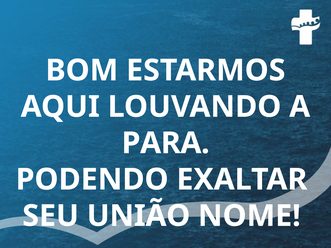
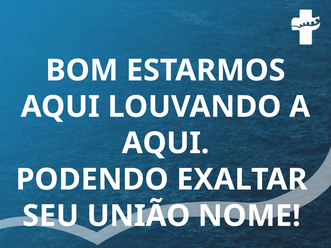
PARA at (166, 143): PARA -> AQUI
